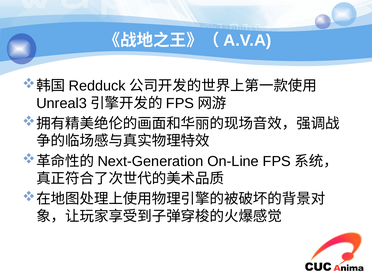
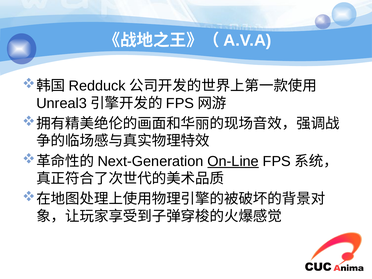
On-Line underline: none -> present
